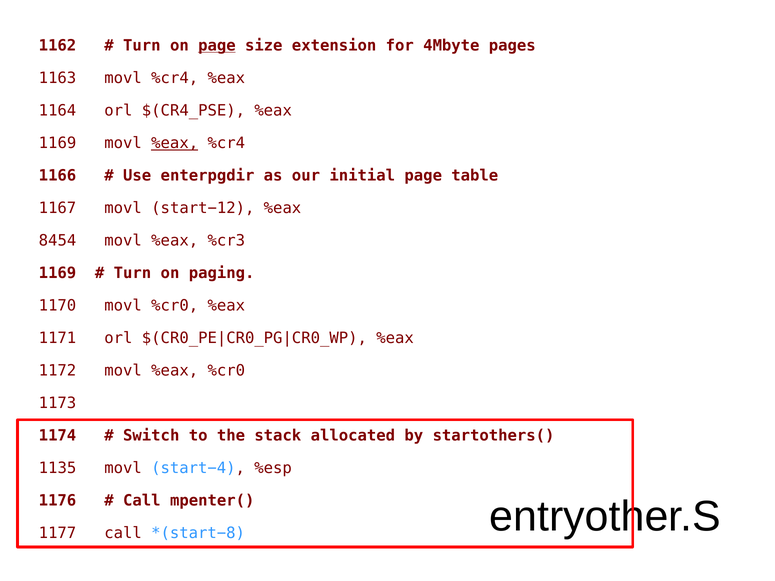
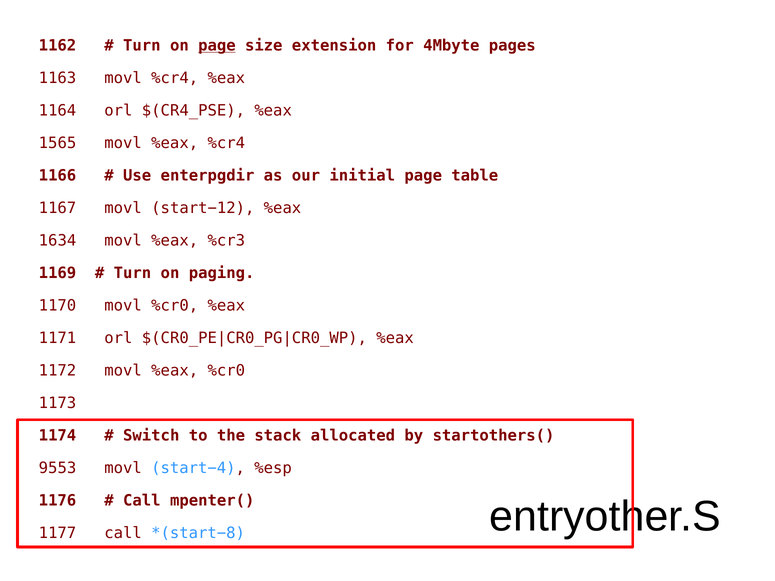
1169 at (58, 143): 1169 -> 1565
%eax at (175, 143) underline: present -> none
8454: 8454 -> 1634
1135: 1135 -> 9553
